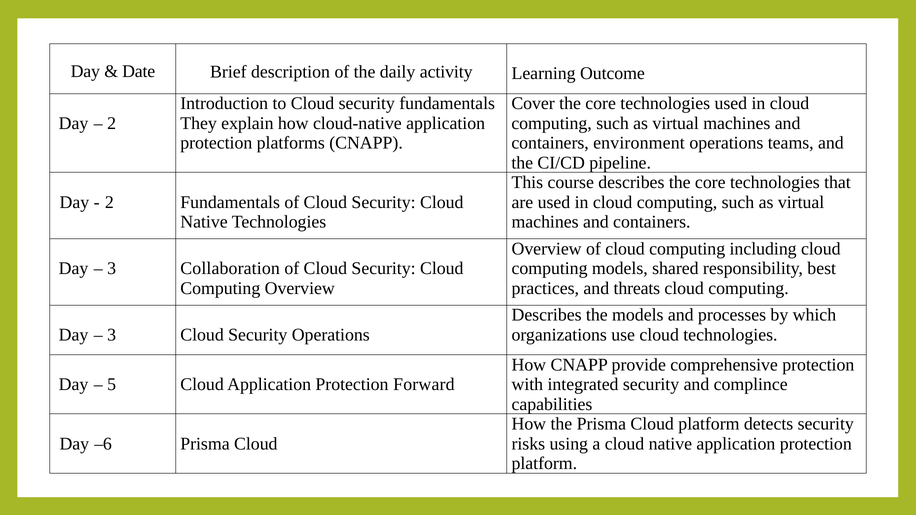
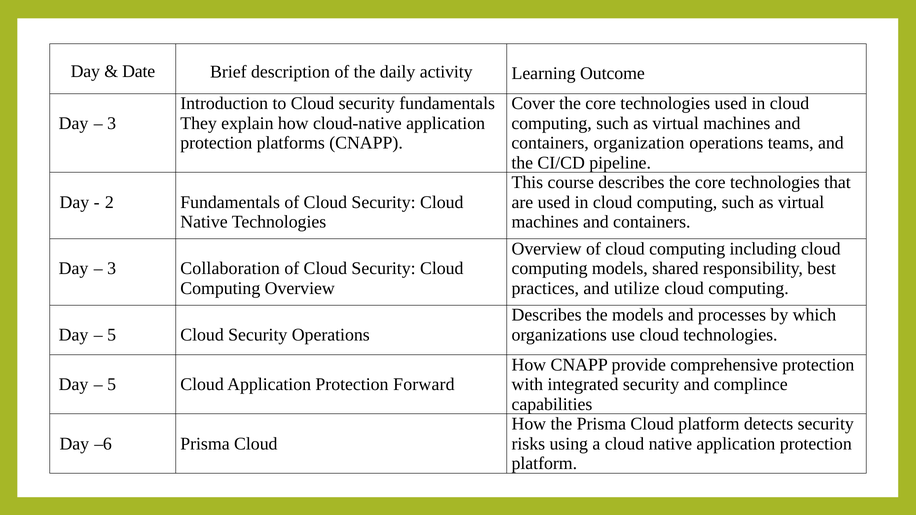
2 at (112, 123): 2 -> 3
environment: environment -> organization
threats: threats -> utilize
3 at (112, 335): 3 -> 5
